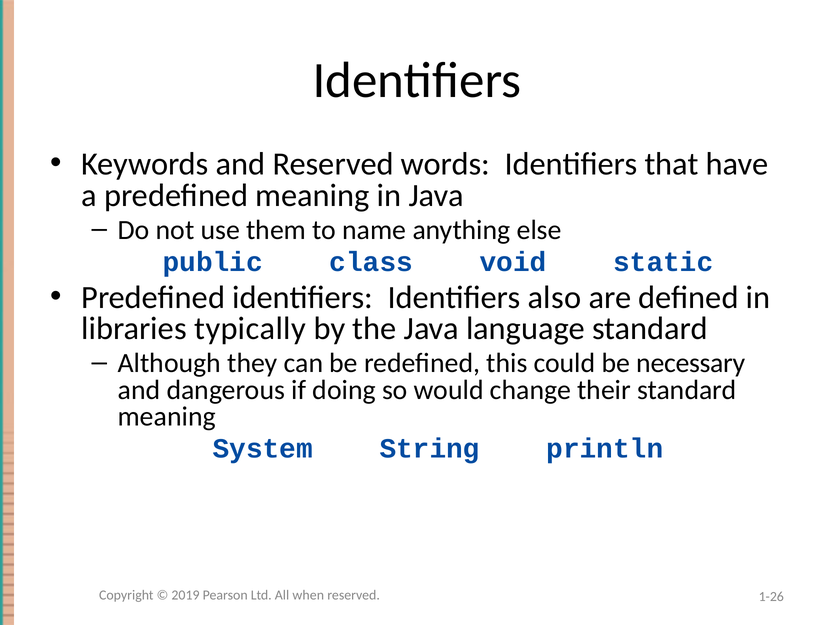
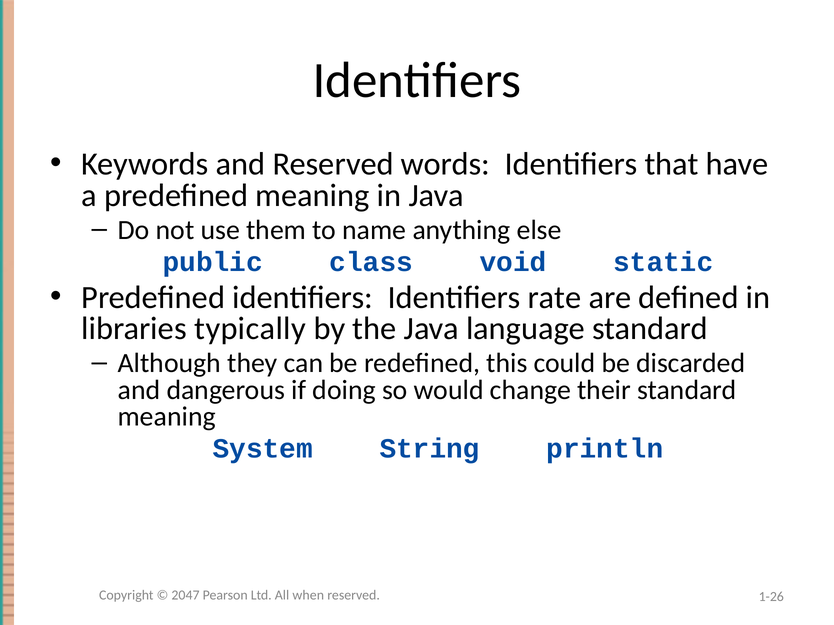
also: also -> rate
necessary: necessary -> discarded
2019: 2019 -> 2047
